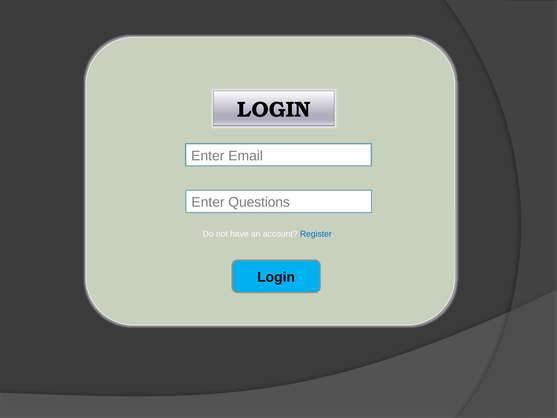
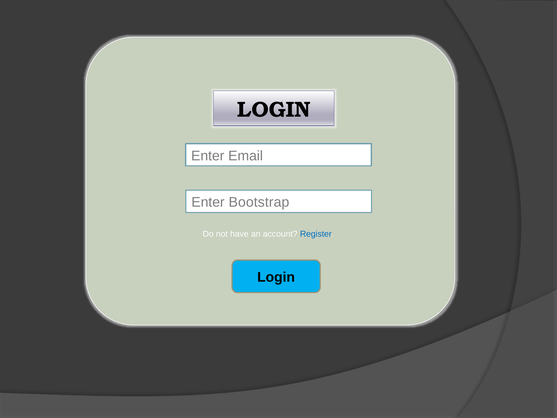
Questions: Questions -> Bootstrap
